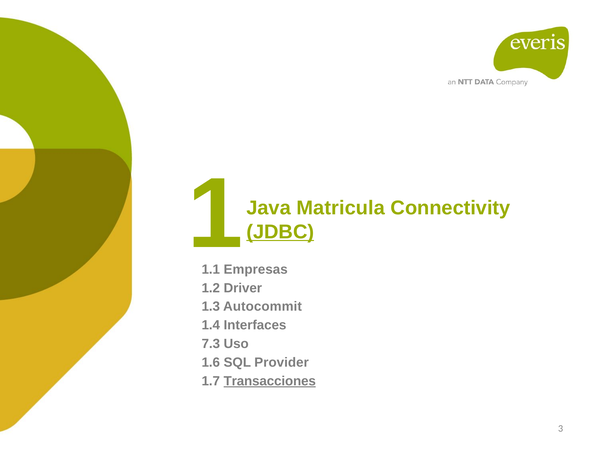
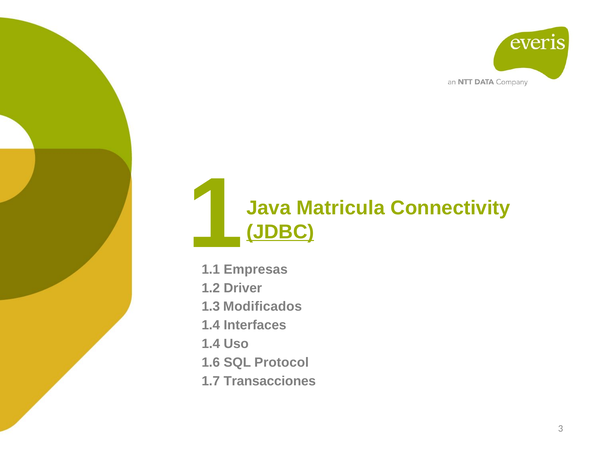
Autocommit: Autocommit -> Modificados
7.3 at (211, 344): 7.3 -> 1.4
Provider: Provider -> Protocol
Transacciones underline: present -> none
